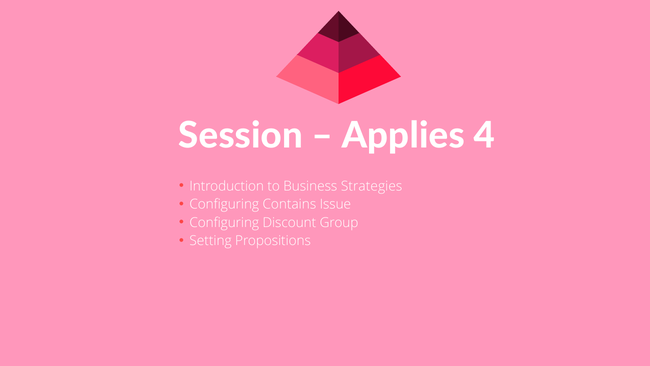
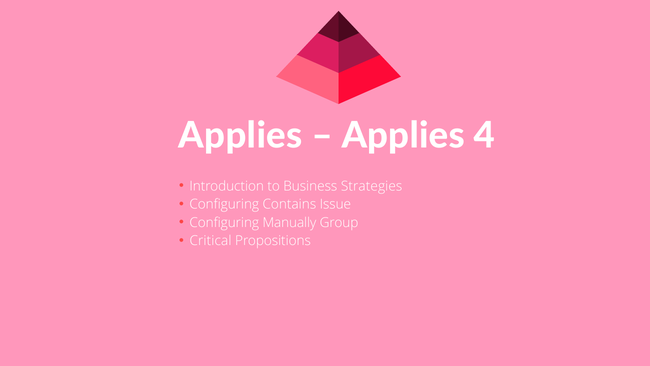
Session at (241, 135): Session -> Applies
Discount: Discount -> Manually
Setting: Setting -> Critical
